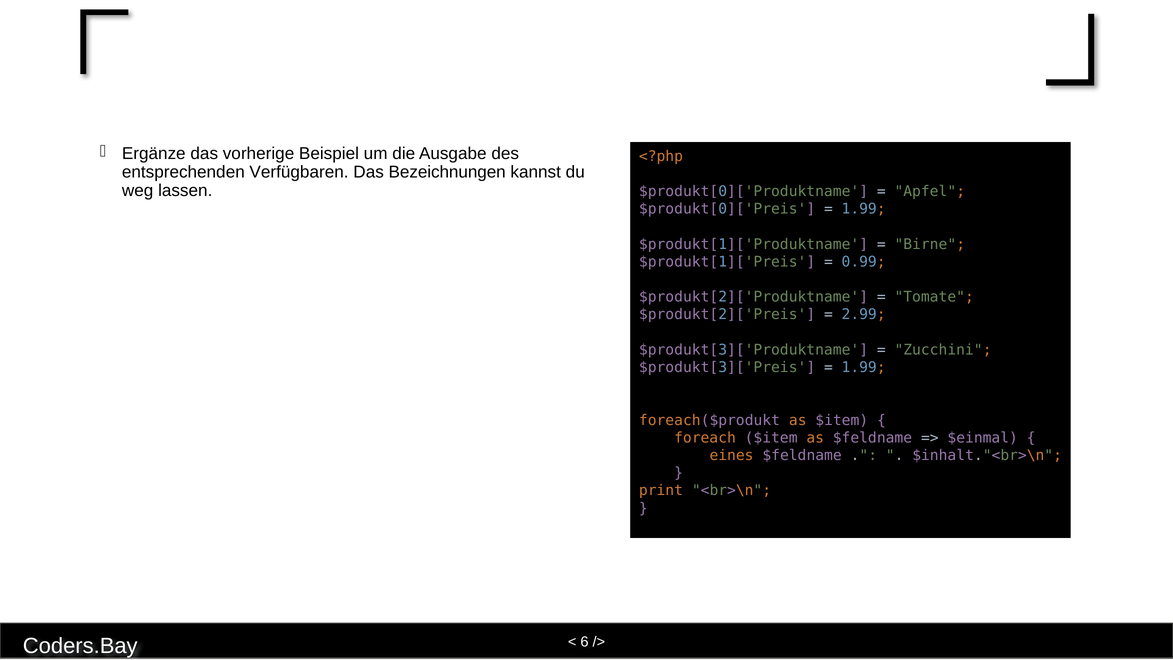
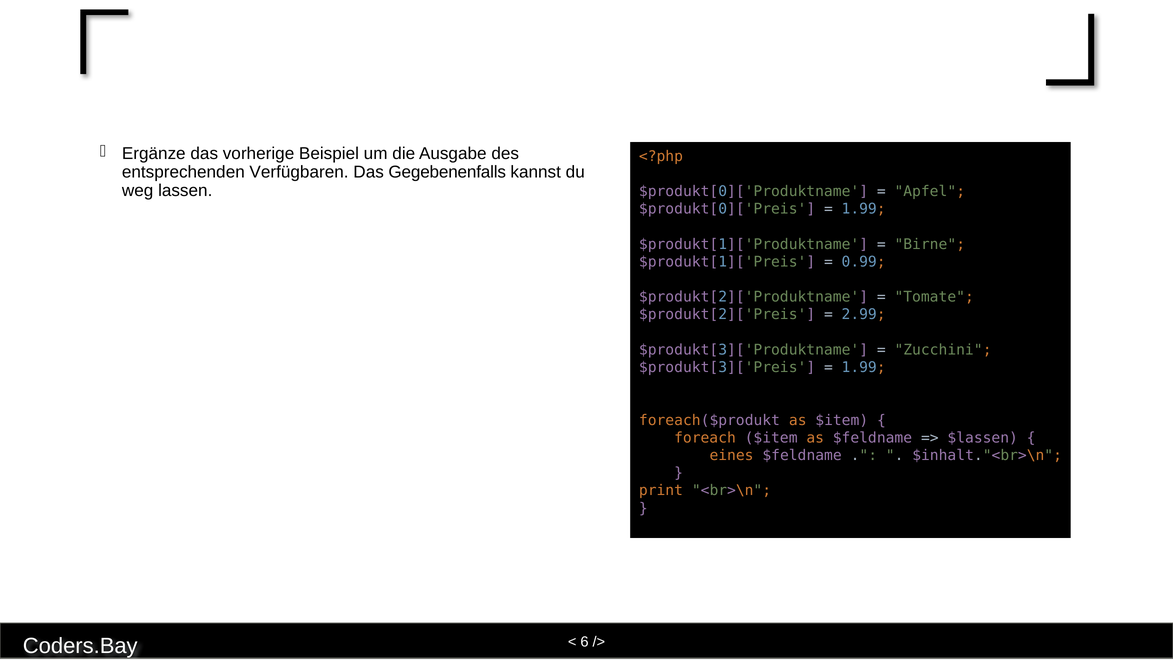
Bezeichnungen: Bezeichnungen -> Gegebenenfalls
$einmal: $einmal -> $lassen
